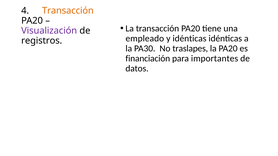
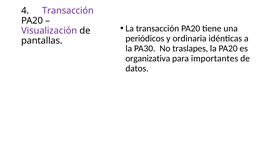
Transacción at (68, 11) colour: orange -> purple
empleado: empleado -> periódicos
y idénticas: idénticas -> ordinaria
registros: registros -> pantallas
financiación: financiación -> organizativa
